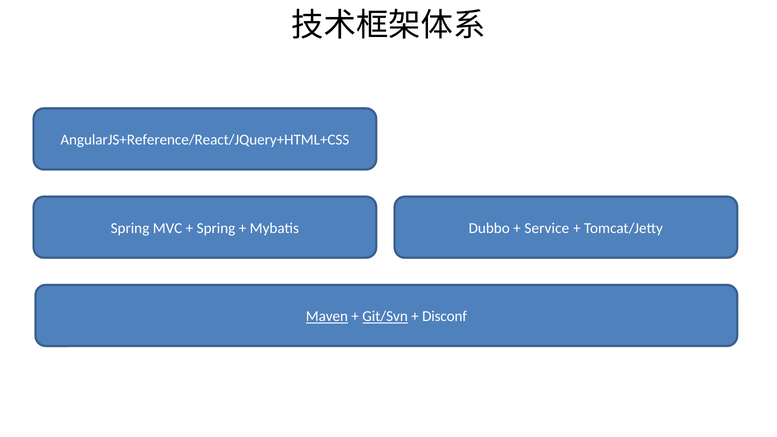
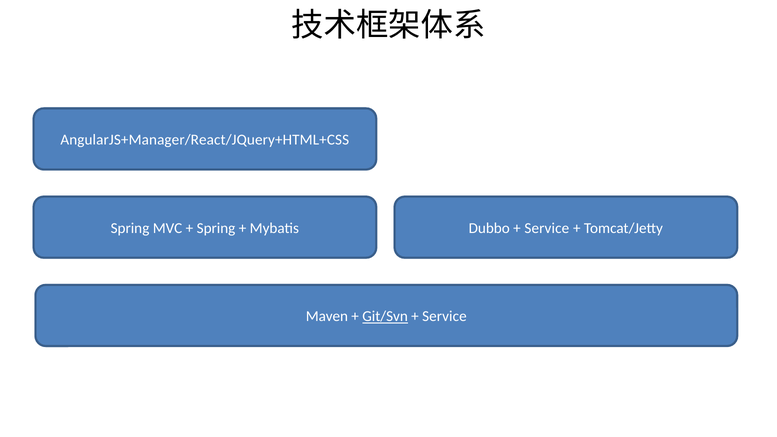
AngularJS+Reference/React/JQuery+HTML+CSS: AngularJS+Reference/React/JQuery+HTML+CSS -> AngularJS+Manager/React/JQuery+HTML+CSS
Maven underline: present -> none
Disconf at (445, 317): Disconf -> Service
